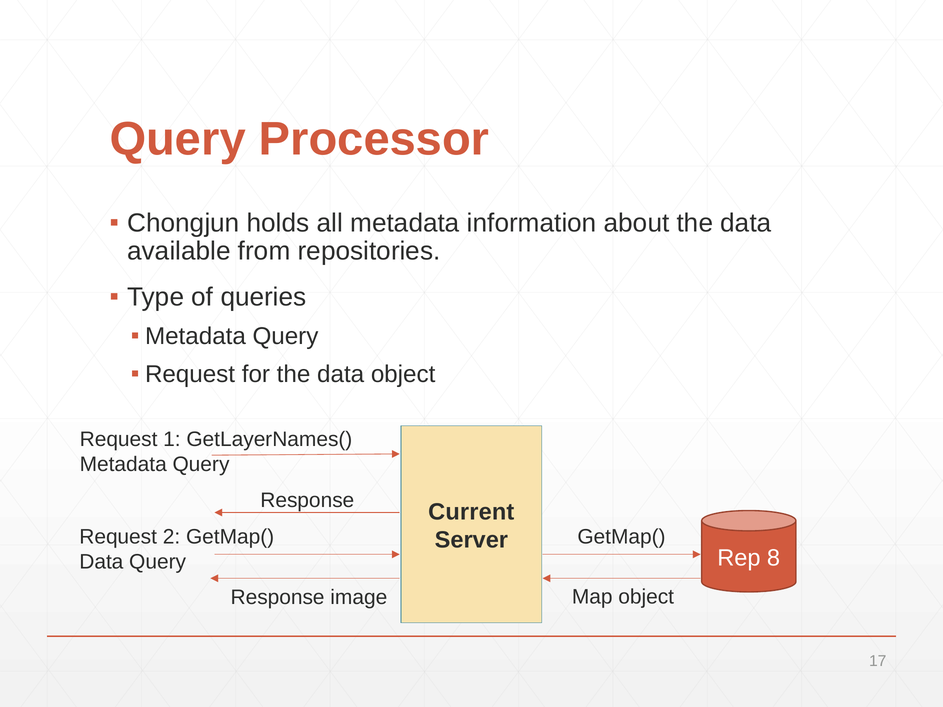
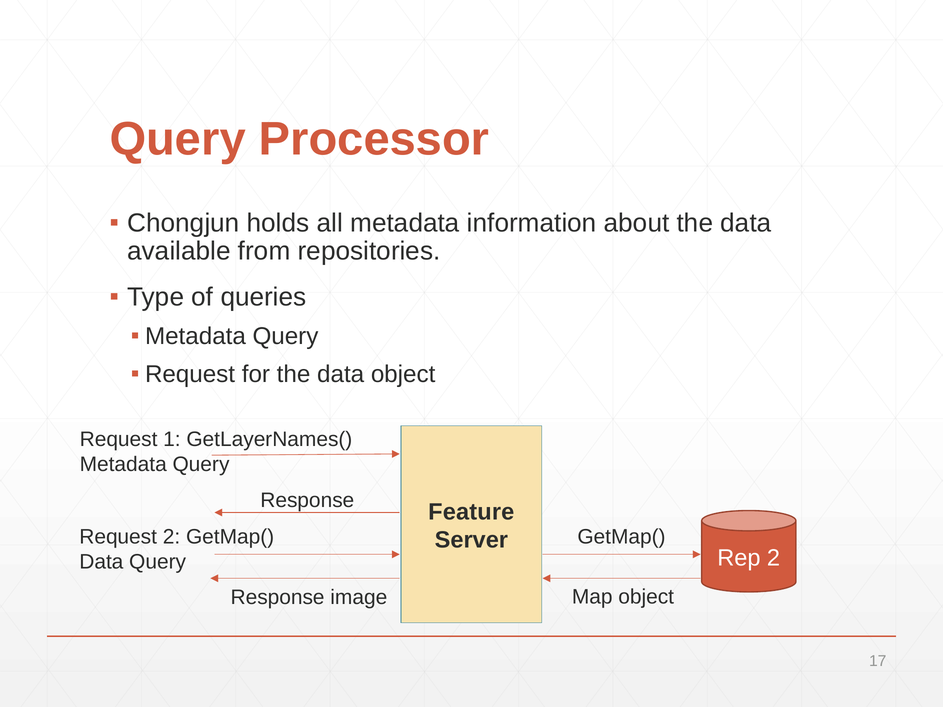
Current: Current -> Feature
Rep 8: 8 -> 2
